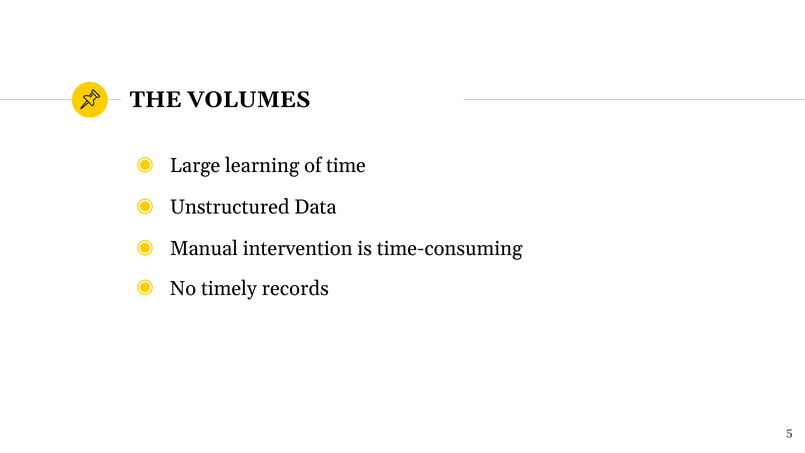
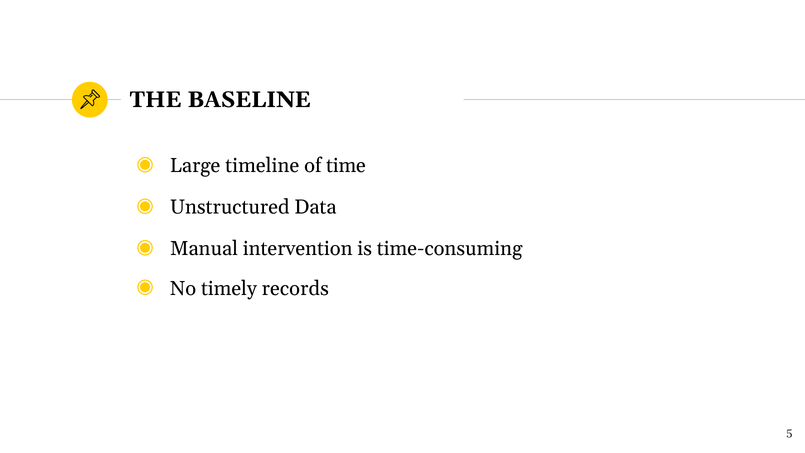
VOLUMES: VOLUMES -> BASELINE
learning: learning -> timeline
